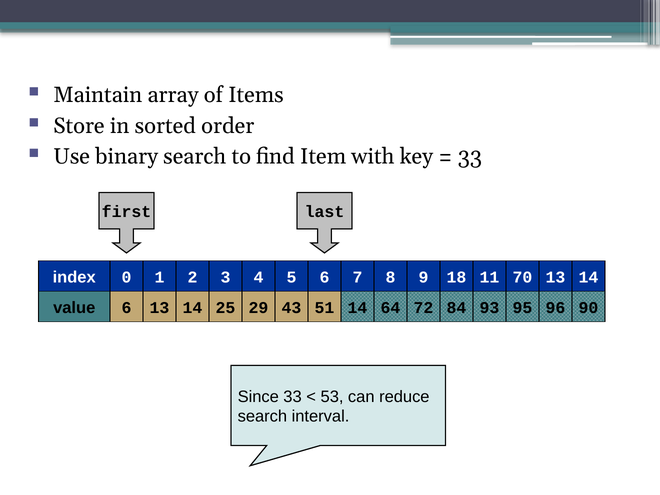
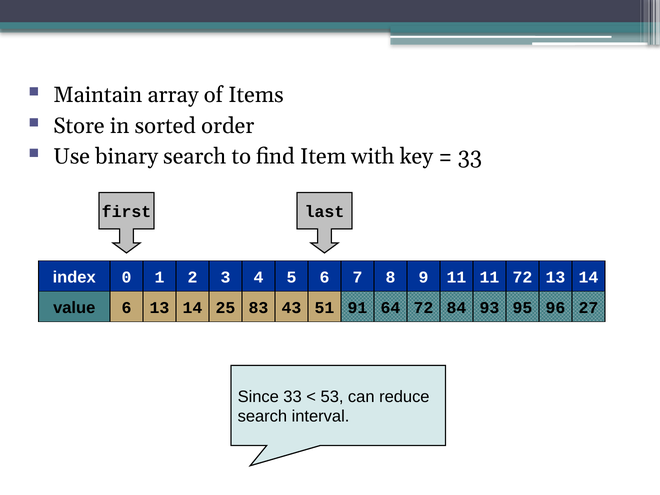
index 18: 18 -> 11
11 70: 70 -> 72
29: 29 -> 83
43 14: 14 -> 91
90: 90 -> 27
